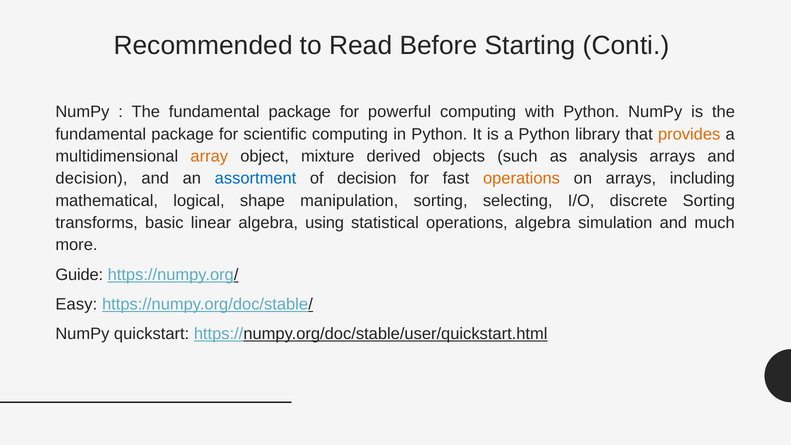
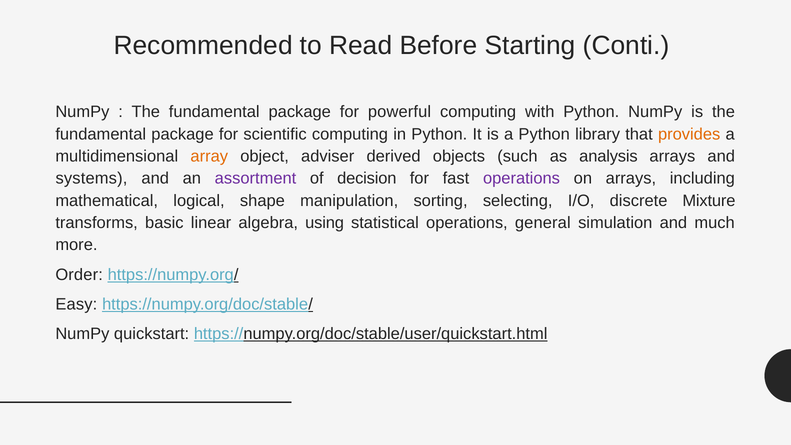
mixture: mixture -> adviser
decision at (91, 179): decision -> systems
assortment colour: blue -> purple
operations at (521, 179) colour: orange -> purple
discrete Sorting: Sorting -> Mixture
operations algebra: algebra -> general
Guide: Guide -> Order
